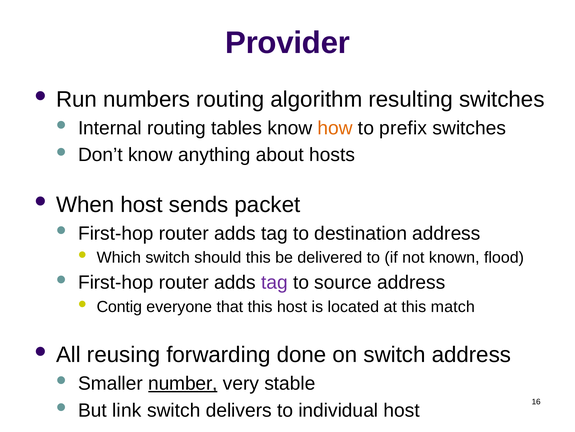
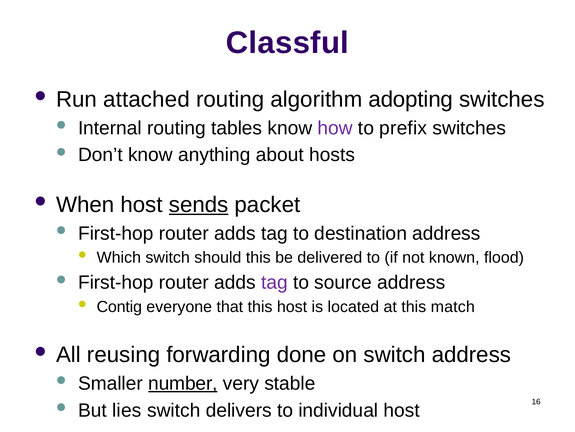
Provider: Provider -> Classful
numbers: numbers -> attached
resulting: resulting -> adopting
how colour: orange -> purple
sends underline: none -> present
link: link -> lies
